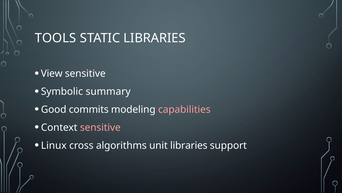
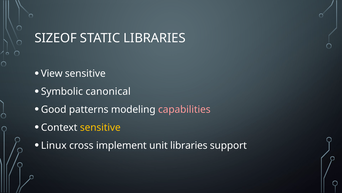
TOOLS: TOOLS -> SIZEOF
summary: summary -> canonical
commits: commits -> patterns
sensitive at (100, 127) colour: pink -> yellow
algorithms: algorithms -> implement
